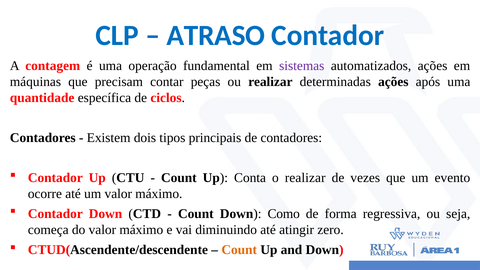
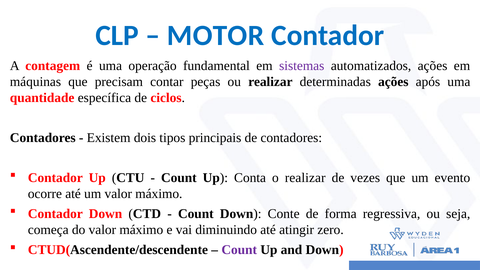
ATRASO: ATRASO -> MOTOR
Como: Como -> Conte
Count at (239, 250) colour: orange -> purple
